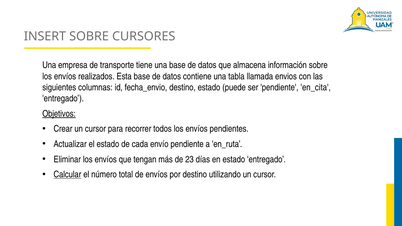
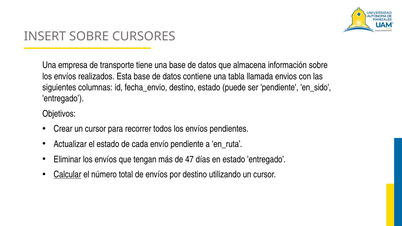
en_cita: en_cita -> en_sido
Objetivos underline: present -> none
23: 23 -> 47
